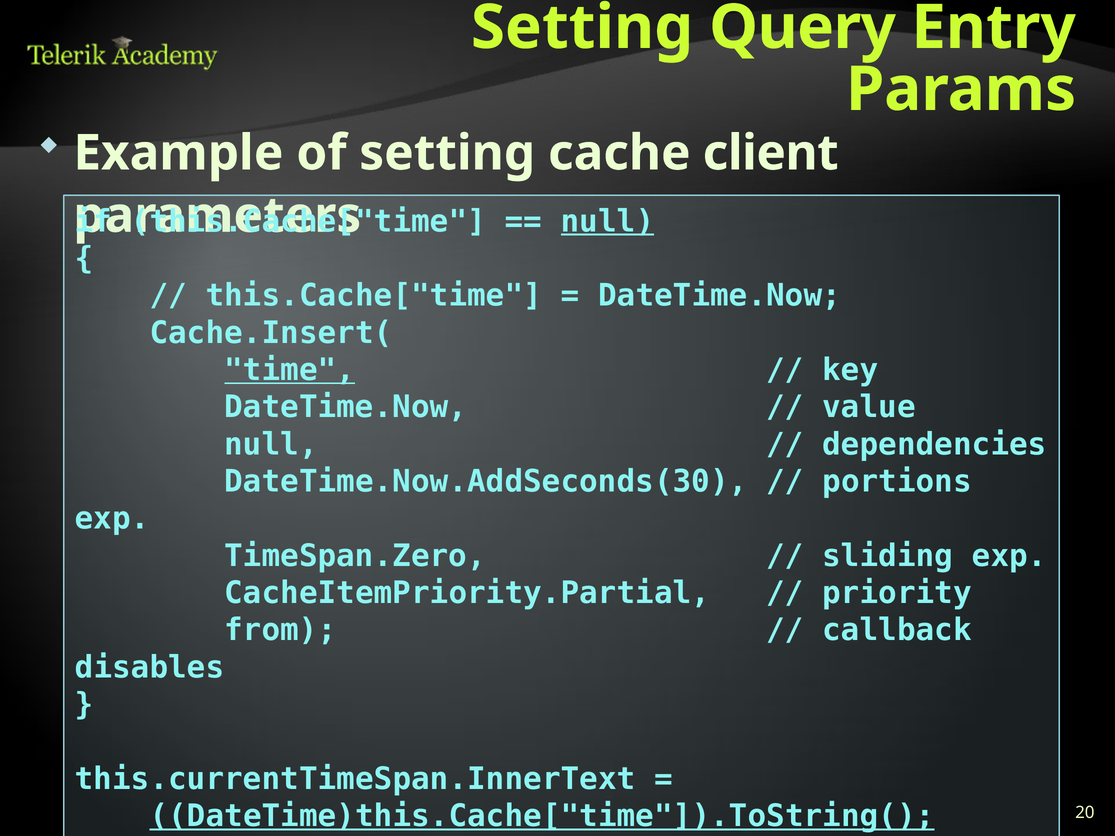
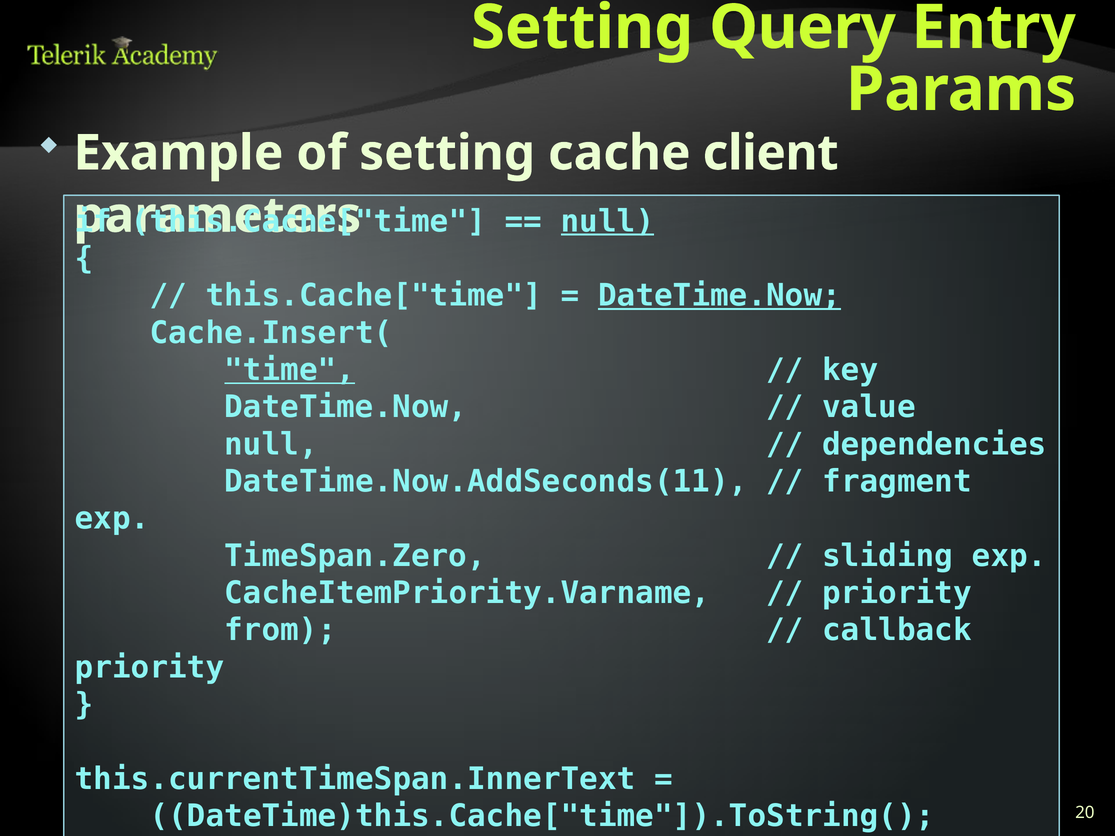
DateTime.Now at (720, 296) underline: none -> present
DateTime.Now.AddSeconds(30: DateTime.Now.AddSeconds(30 -> DateTime.Now.AddSeconds(11
portions: portions -> fragment
CacheItemPriority.Partial: CacheItemPriority.Partial -> CacheItemPriority.Varname
disables at (150, 668): disables -> priority
DateTime)this.Cache["time"]).ToString( underline: present -> none
